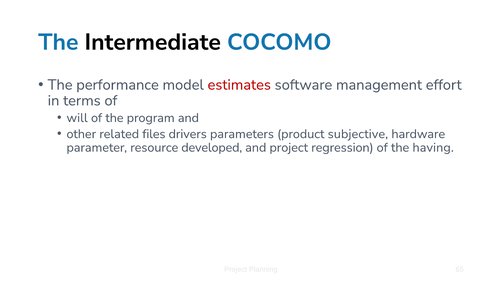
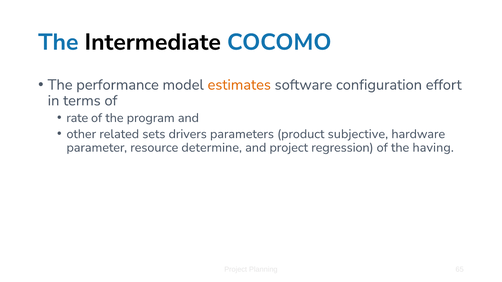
estimates colour: red -> orange
management: management -> configuration
will: will -> rate
files: files -> sets
developed: developed -> determine
